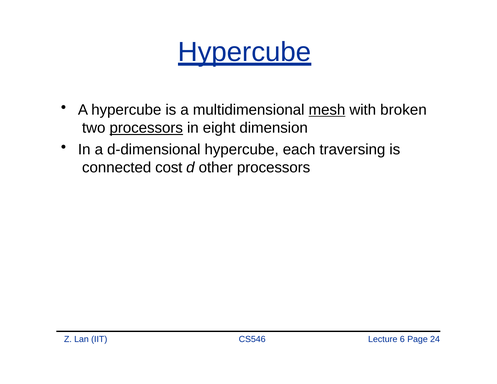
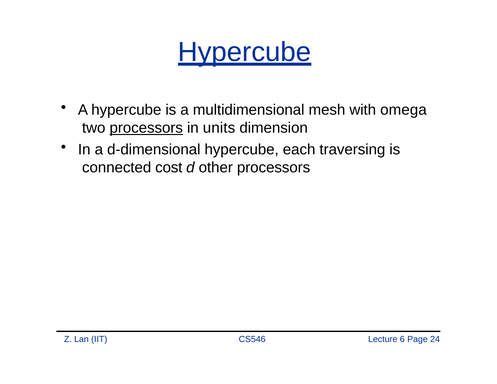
mesh underline: present -> none
broken: broken -> omega
eight: eight -> units
